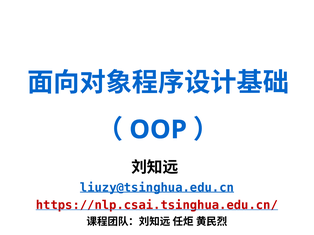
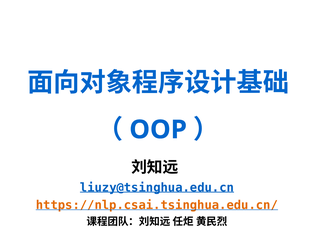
https://nlp.csai.tsinghua.edu.cn/ colour: red -> orange
